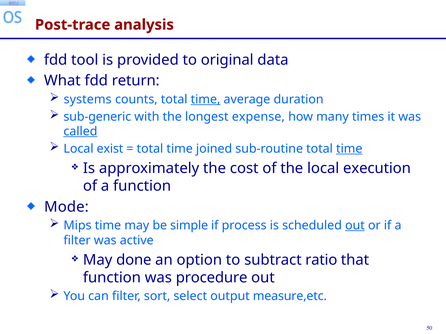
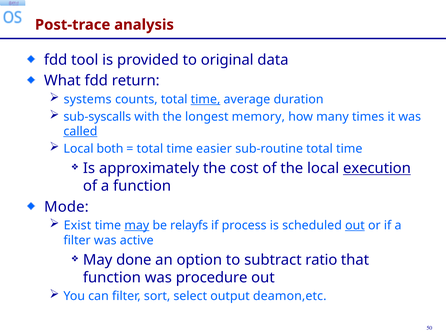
sub-generic: sub-generic -> sub-syscalls
expense: expense -> memory
exist: exist -> both
joined: joined -> easier
time at (349, 149) underline: present -> none
execution underline: none -> present
Mips: Mips -> Exist
may at (137, 226) underline: none -> present
simple: simple -> relayfs
measure,etc: measure,etc -> deamon,etc
